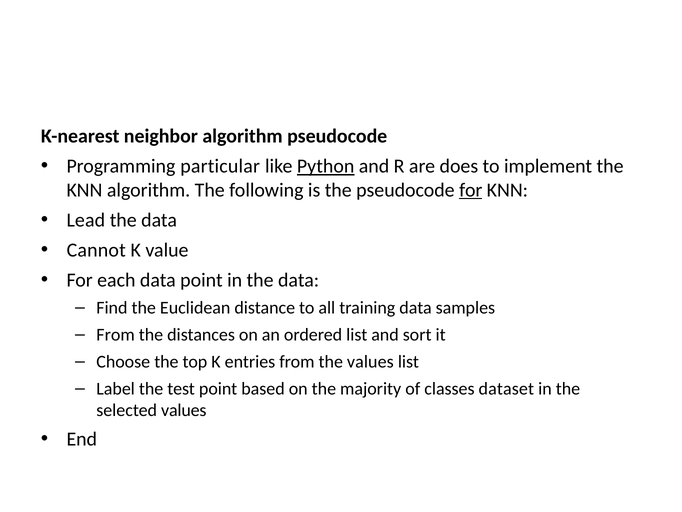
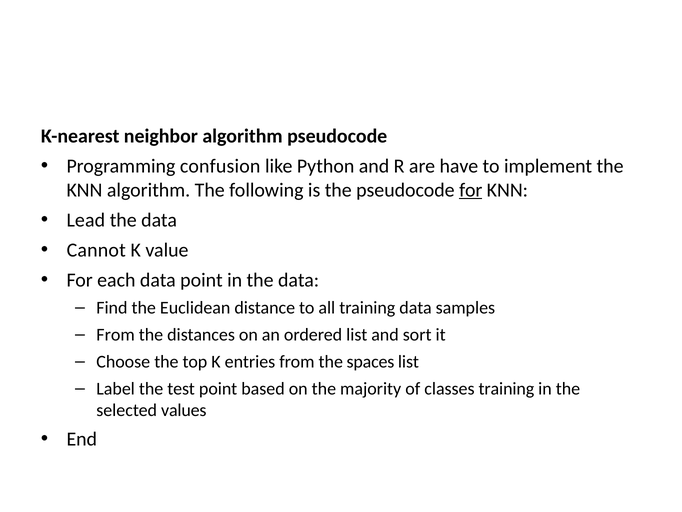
particular: particular -> confusion
Python underline: present -> none
does: does -> have
the values: values -> spaces
classes dataset: dataset -> training
